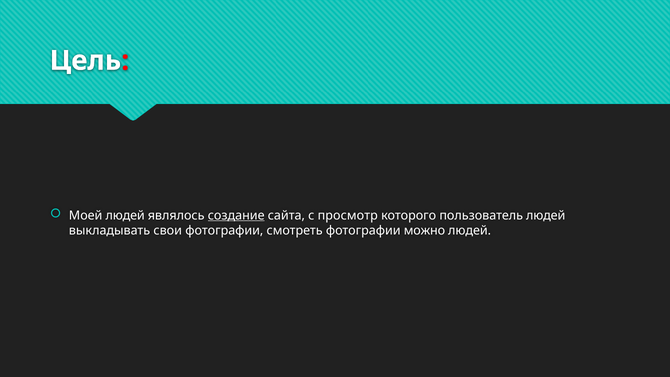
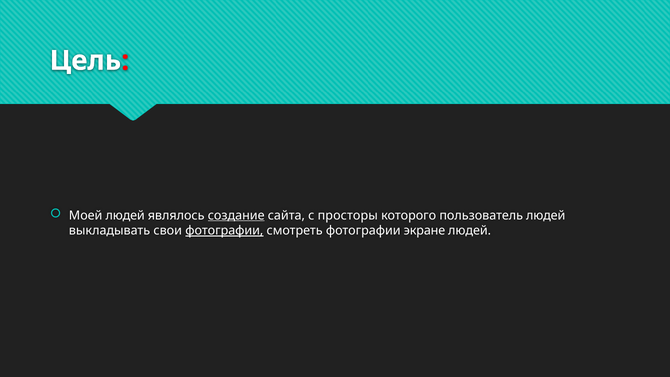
просмотр: просмотр -> просторы
фотографии at (224, 230) underline: none -> present
можно: можно -> экране
